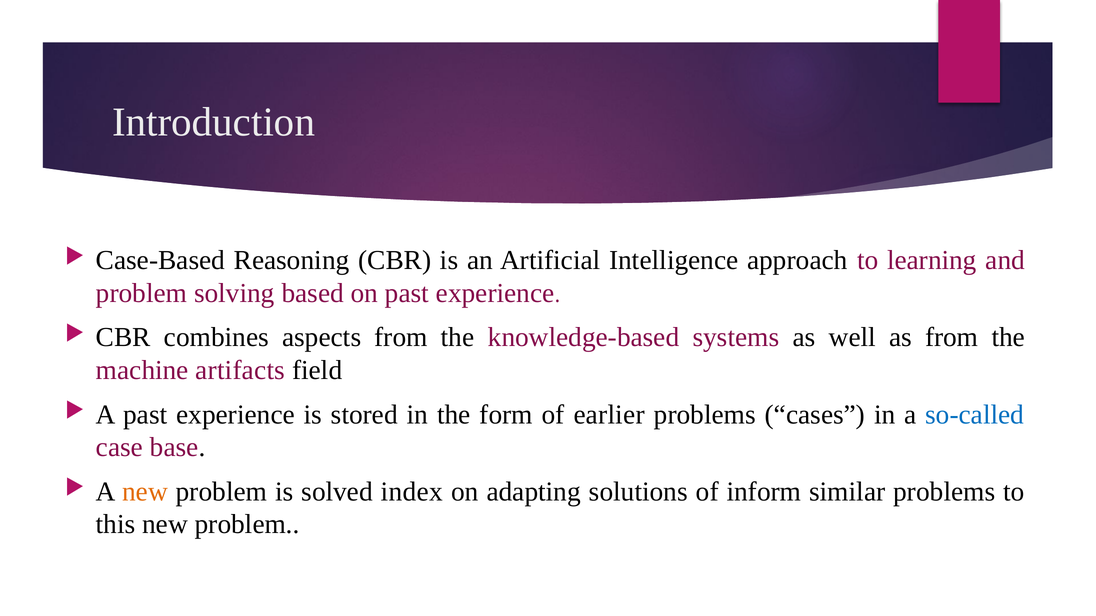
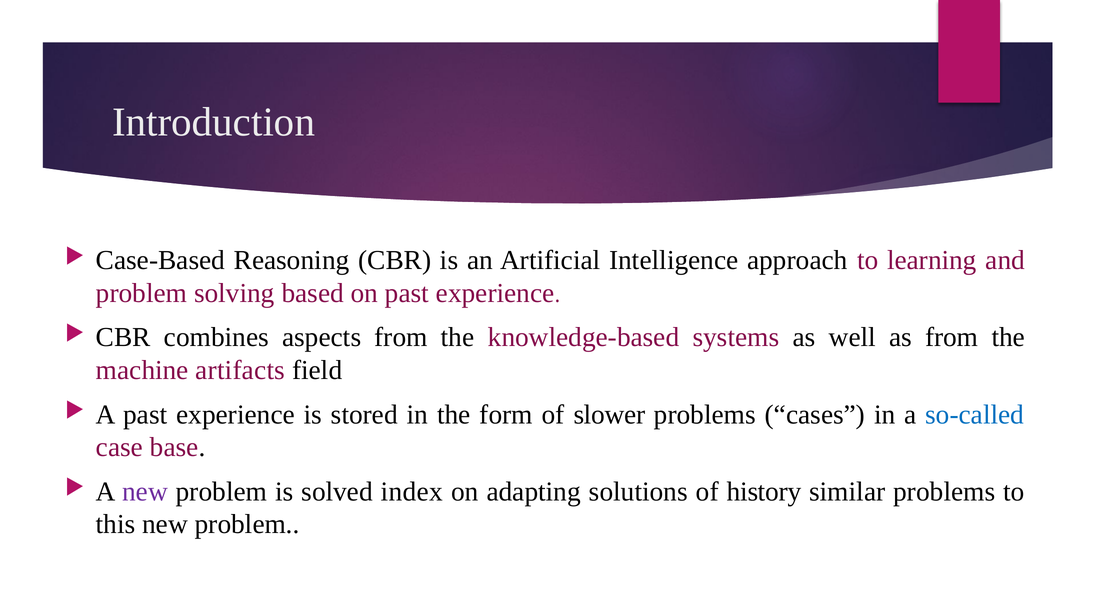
earlier: earlier -> slower
new at (145, 492) colour: orange -> purple
inform: inform -> history
